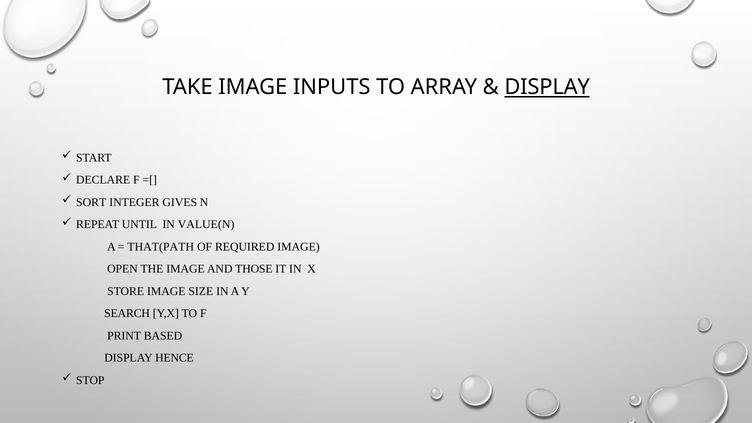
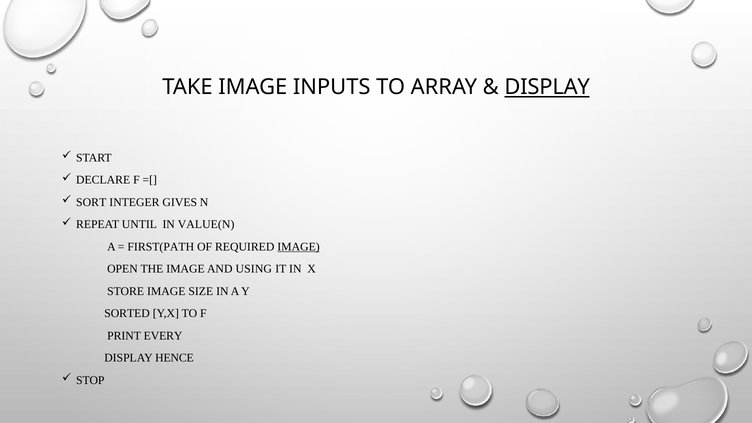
THAT(PATH: THAT(PATH -> FIRST(PATH
IMAGE at (299, 247) underline: none -> present
THOSE: THOSE -> USING
SEARCH: SEARCH -> SORTED
BASED: BASED -> EVERY
